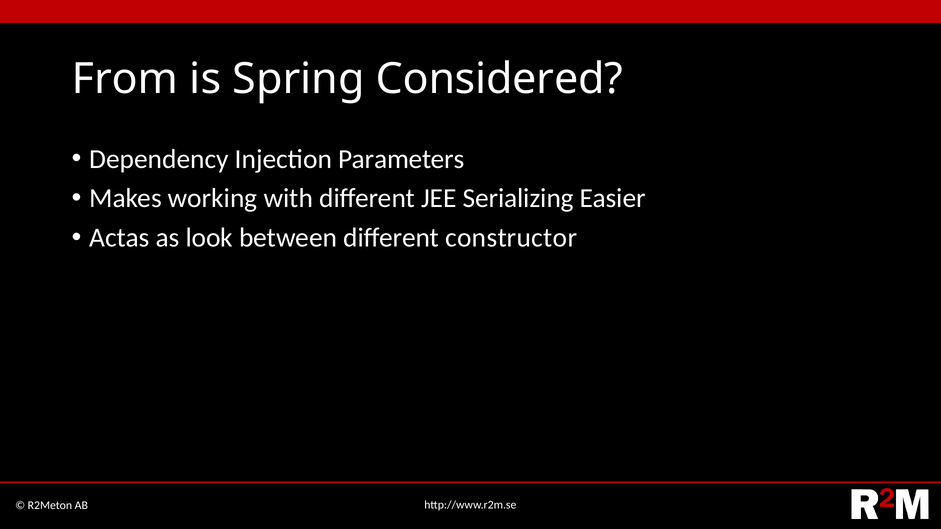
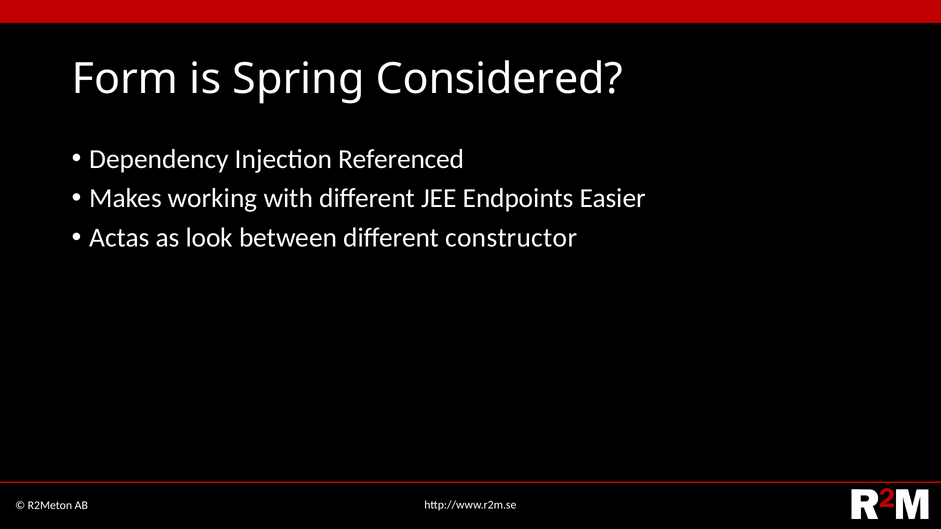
From: From -> Form
Parameters: Parameters -> Referenced
Serializing: Serializing -> Endpoints
